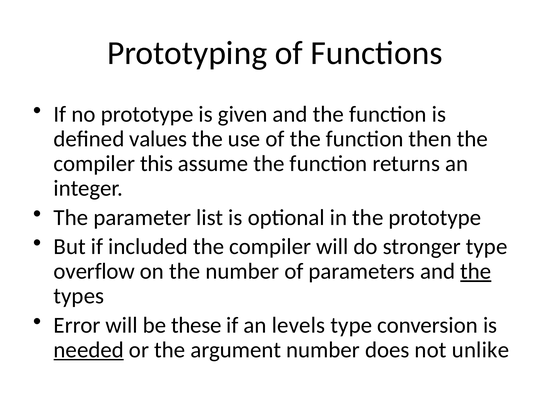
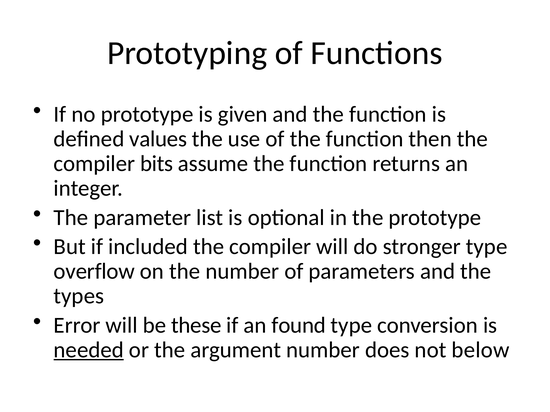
this: this -> bits
the at (476, 272) underline: present -> none
levels: levels -> found
unlike: unlike -> below
